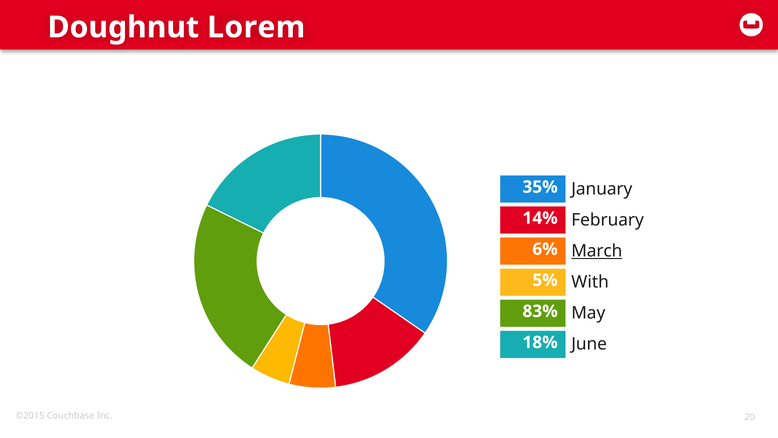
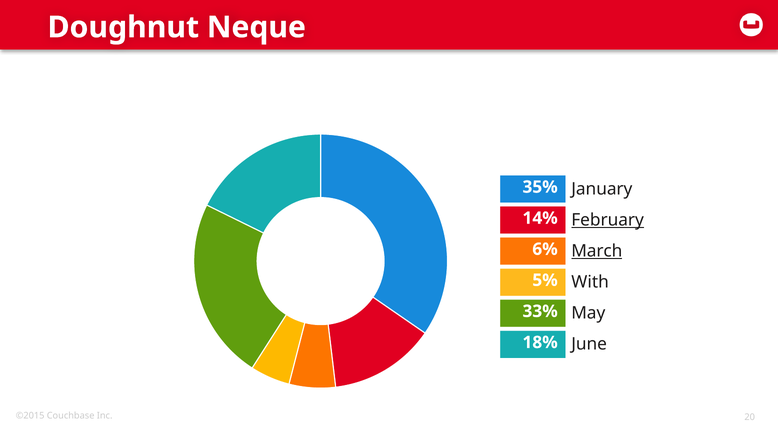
Lorem: Lorem -> Neque
February underline: none -> present
83%: 83% -> 33%
